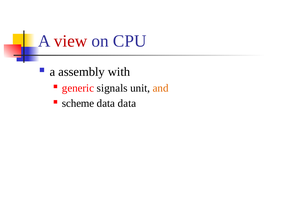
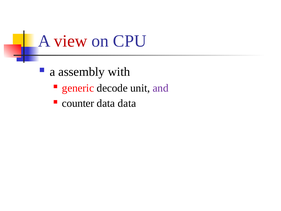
signals: signals -> decode
and colour: orange -> purple
scheme: scheme -> counter
